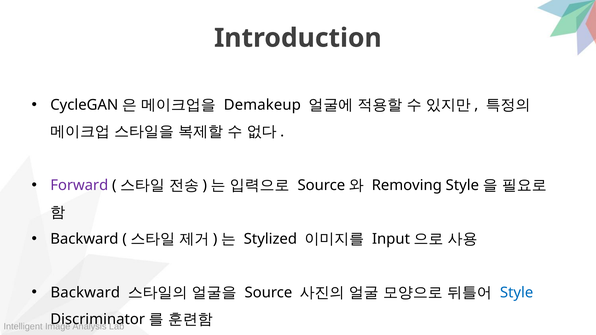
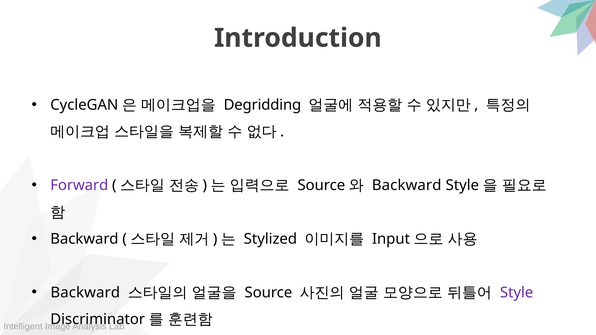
Demakeup: Demakeup -> Degridding
Removing at (407, 185): Removing -> Backward
Style colour: blue -> purple
